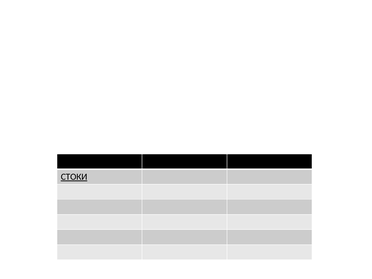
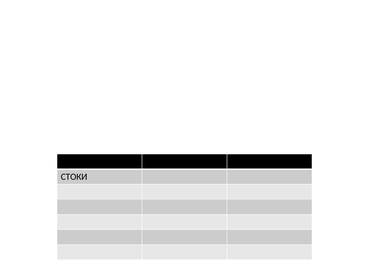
СТОКИ underline: present -> none
